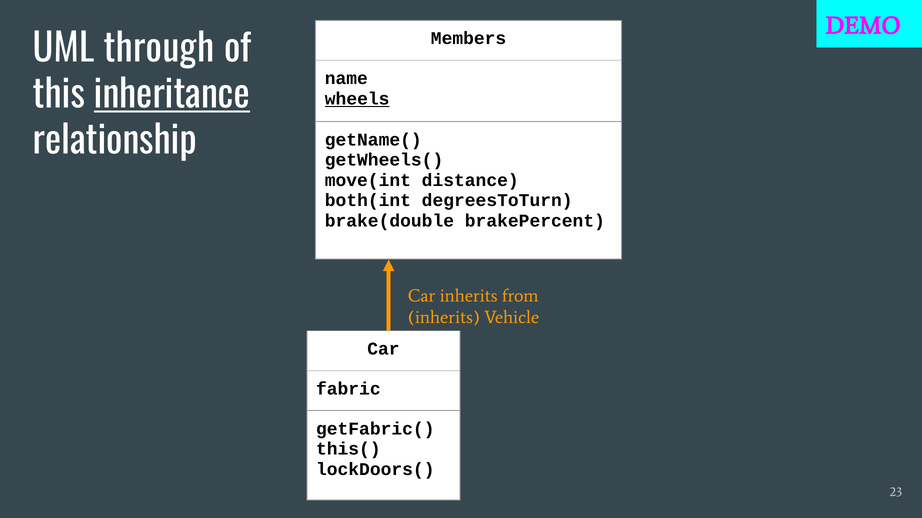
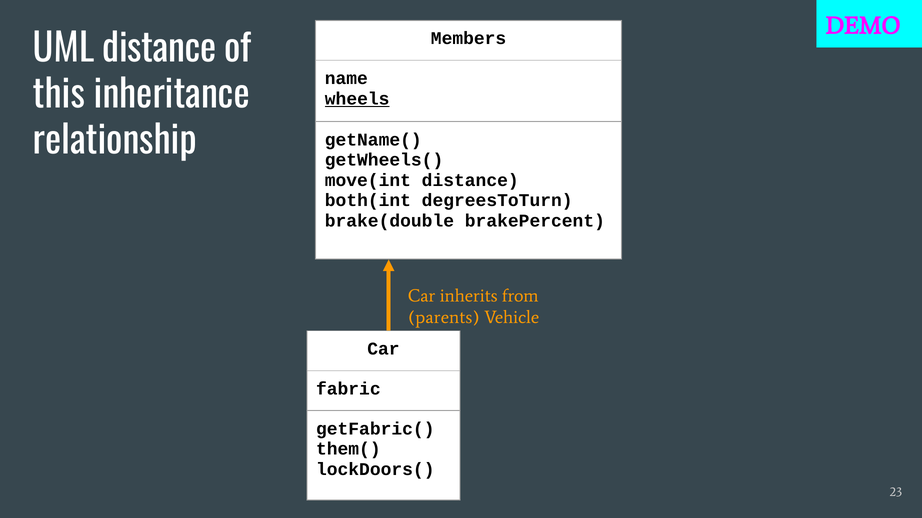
UML through: through -> distance
inheritance underline: present -> none
inherits at (444, 318): inherits -> parents
this(: this( -> them(
